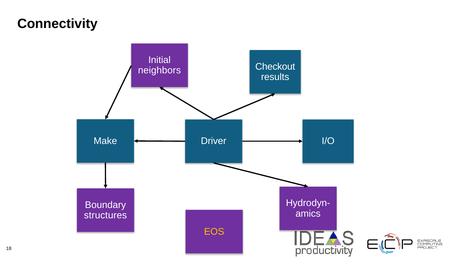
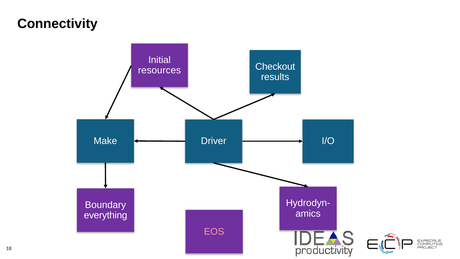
neighbors: neighbors -> resources
structures: structures -> everything
EOS colour: yellow -> pink
